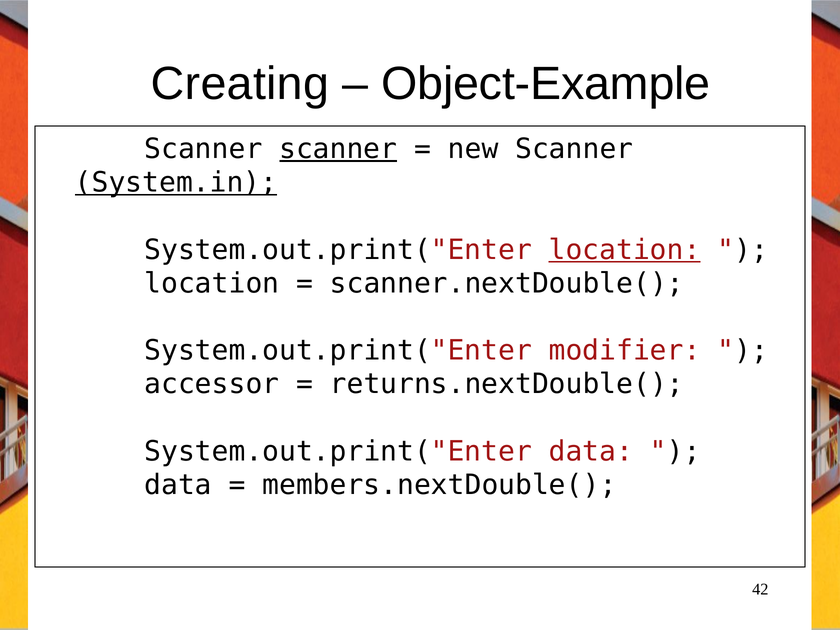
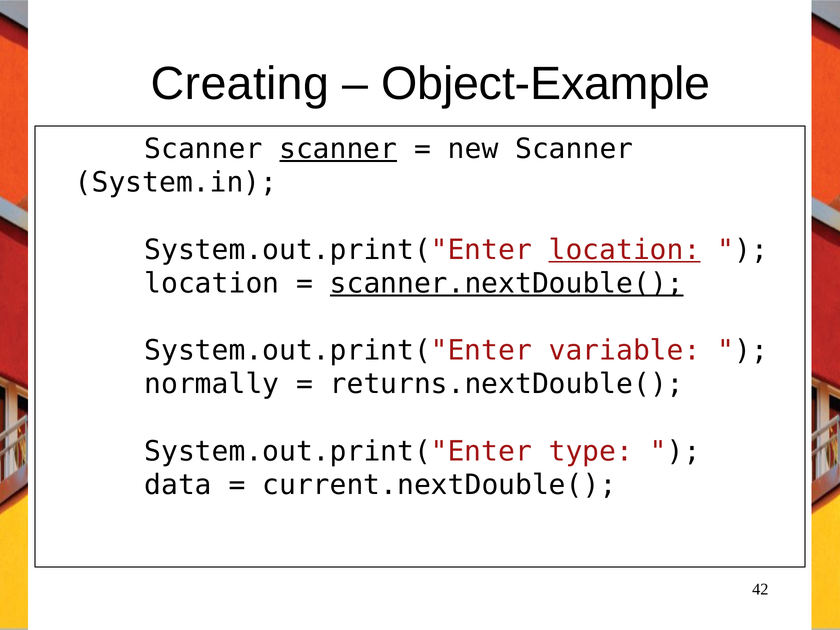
System.in underline: present -> none
scanner.nextDouble( underline: none -> present
modifier: modifier -> variable
accessor: accessor -> normally
System.out.print("Enter data: data -> type
members.nextDouble(: members.nextDouble( -> current.nextDouble(
